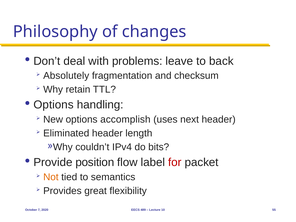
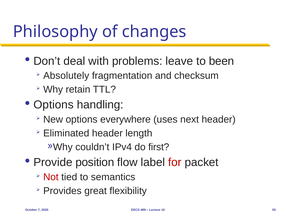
back: back -> been
accomplish: accomplish -> everywhere
bits: bits -> first
Not colour: orange -> red
